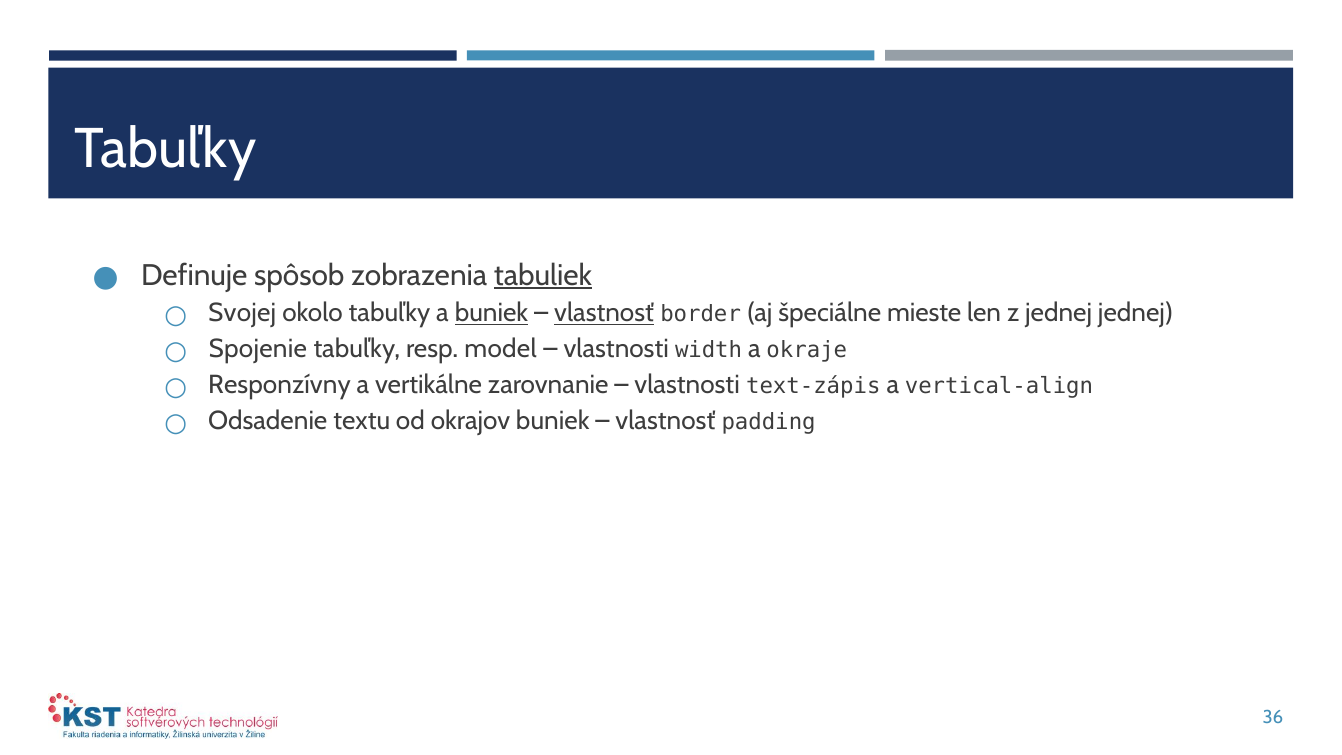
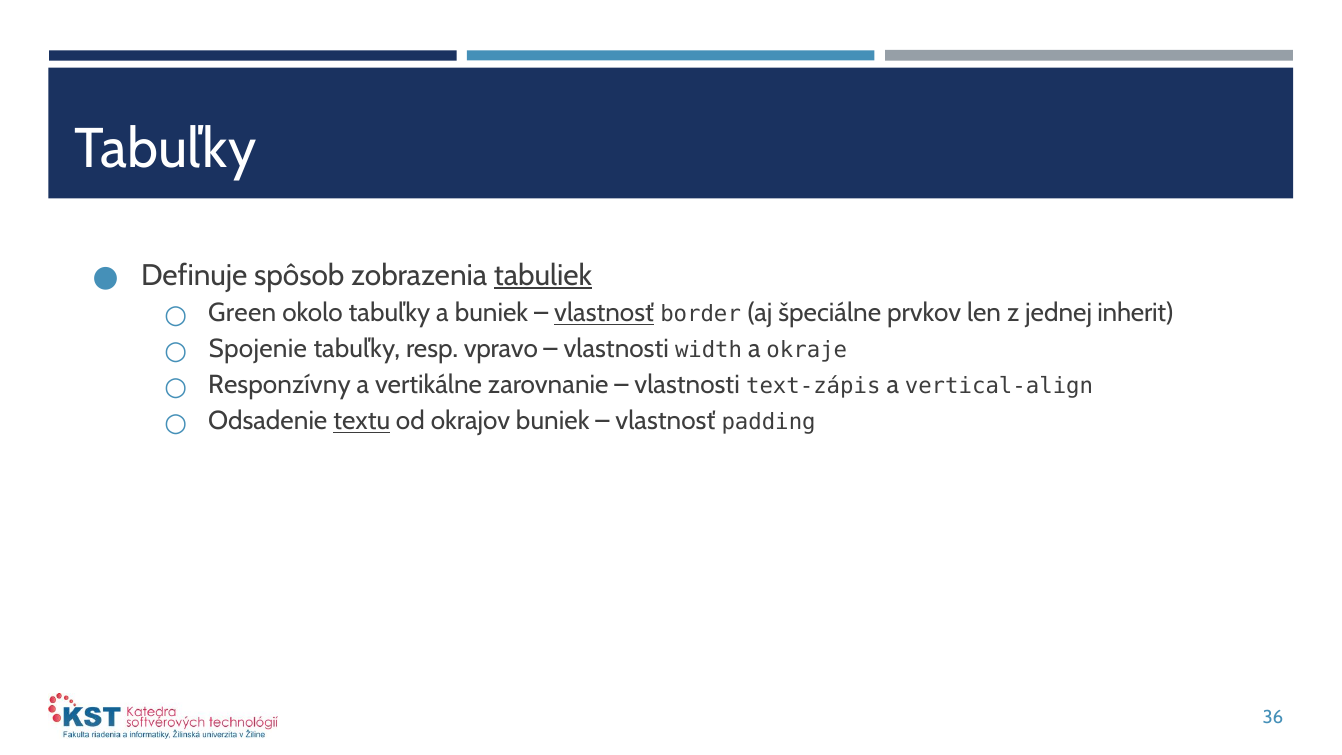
Svojej: Svojej -> Green
buniek at (491, 313) underline: present -> none
mieste: mieste -> prvkov
jednej jednej: jednej -> inherit
model: model -> vpravo
textu underline: none -> present
